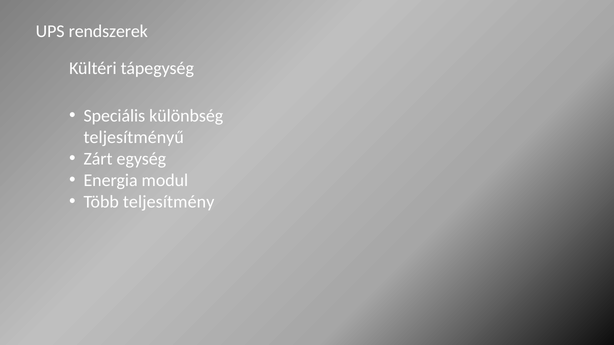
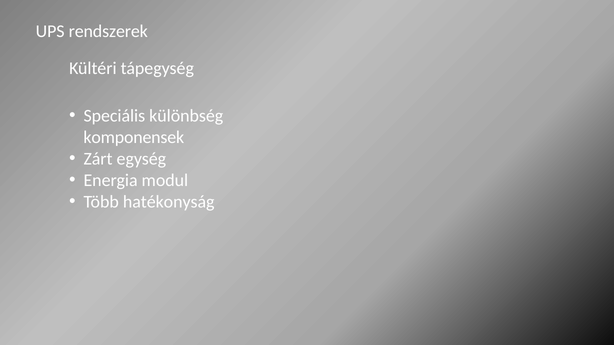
teljesítményű: teljesítményű -> komponensek
teljesítmény: teljesítmény -> hatékonyság
